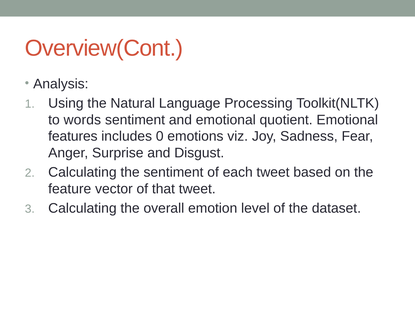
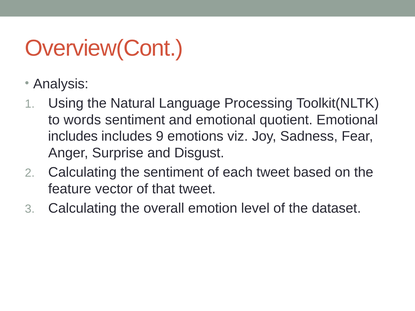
features at (73, 137): features -> includes
0: 0 -> 9
